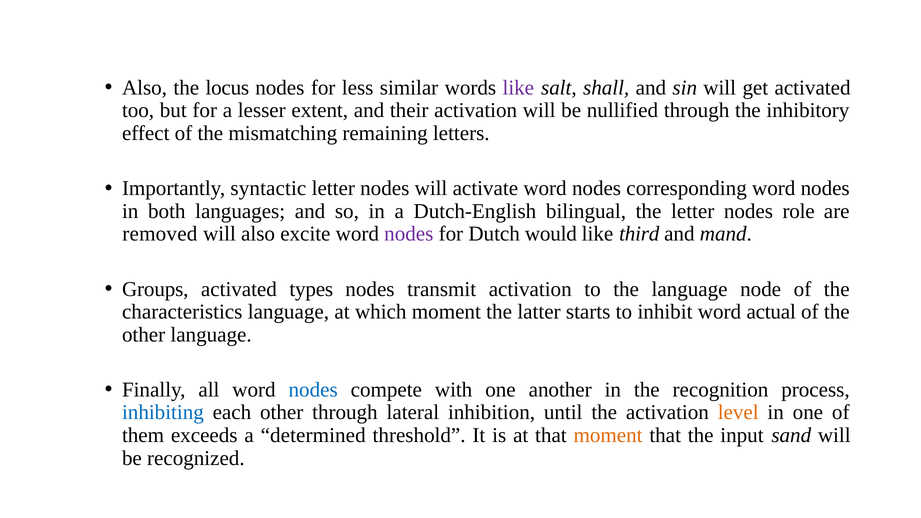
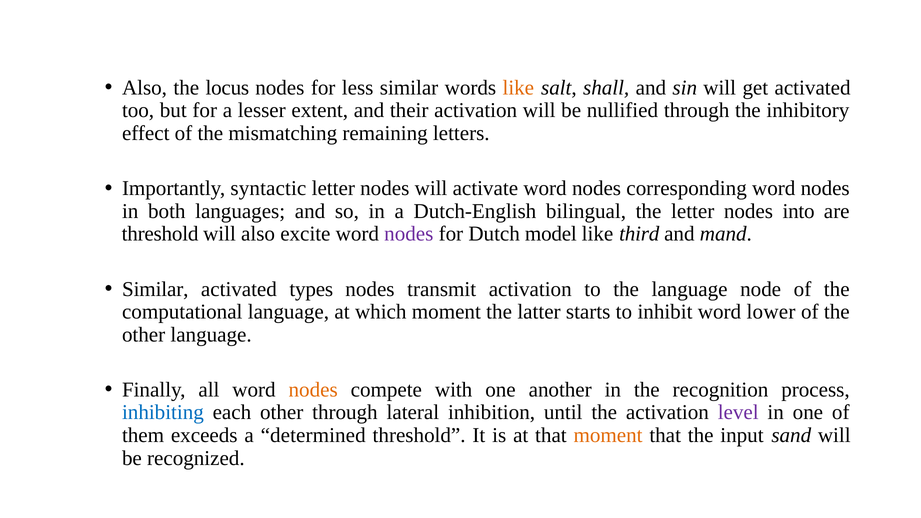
like at (518, 88) colour: purple -> orange
role: role -> into
removed at (160, 234): removed -> threshold
would: would -> model
Groups at (155, 289): Groups -> Similar
characteristics: characteristics -> computational
actual: actual -> lower
nodes at (313, 390) colour: blue -> orange
level colour: orange -> purple
